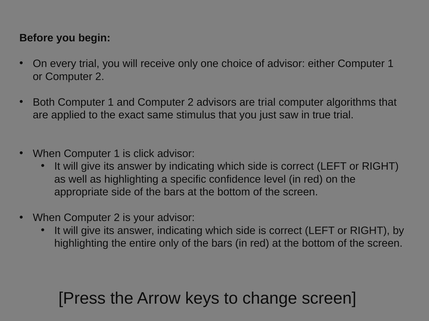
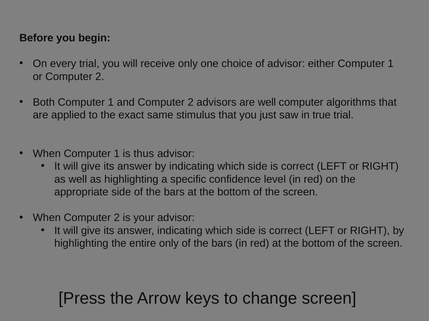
are trial: trial -> well
click: click -> thus
